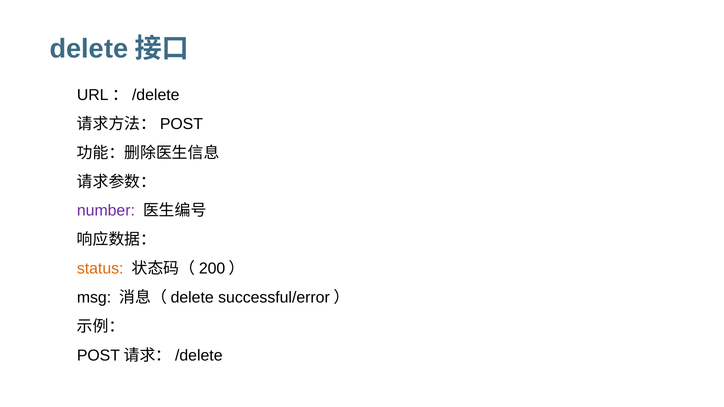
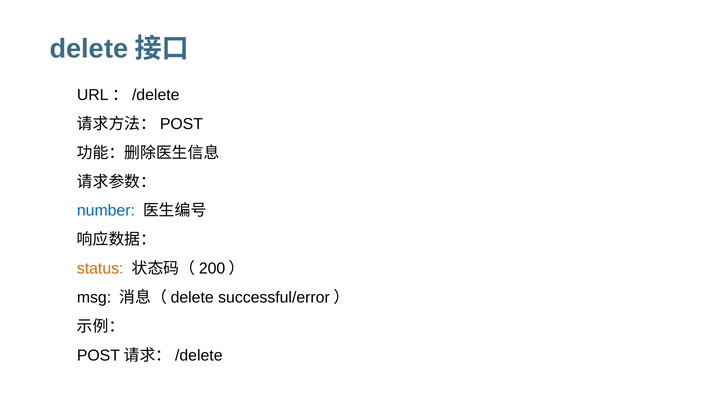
number colour: purple -> blue
